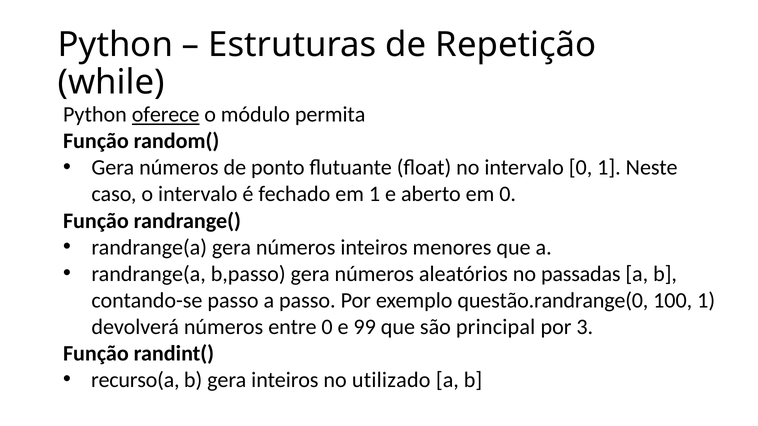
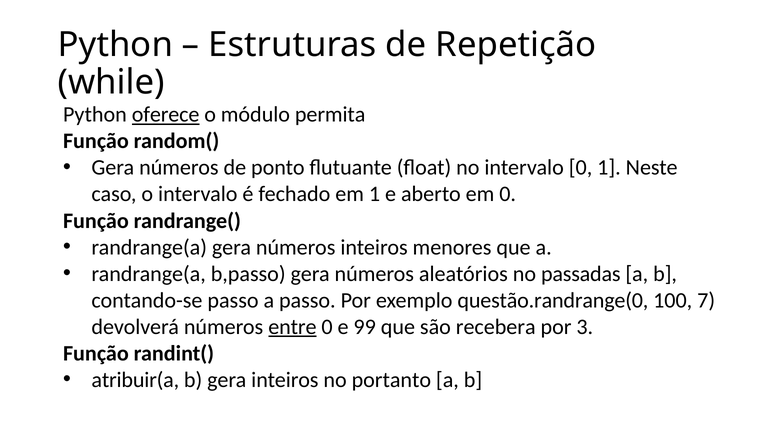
100 1: 1 -> 7
entre underline: none -> present
principal: principal -> recebera
recurso(a: recurso(a -> atribuir(a
utilizado: utilizado -> portanto
